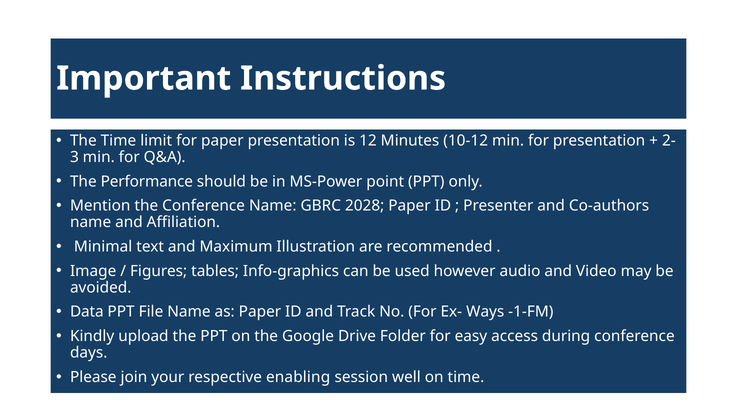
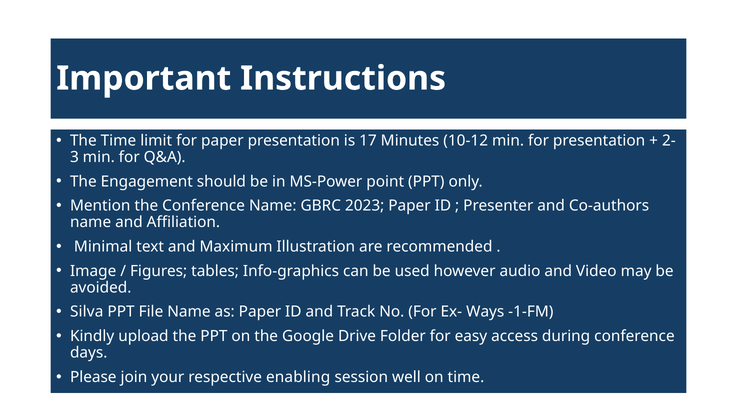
12: 12 -> 17
Performance: Performance -> Engagement
2028: 2028 -> 2023
Data: Data -> Silva
